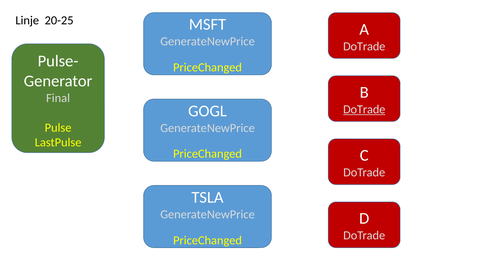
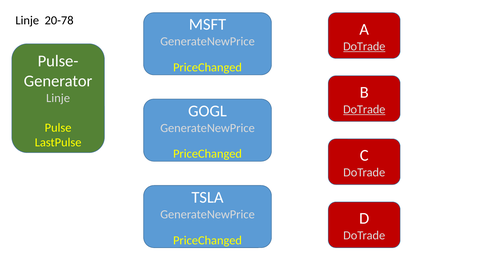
20-25: 20-25 -> 20-78
DoTrade at (364, 46) underline: none -> present
Final at (58, 98): Final -> Linje
